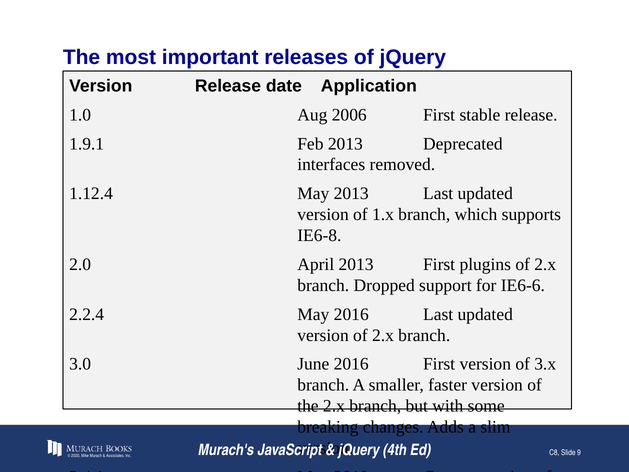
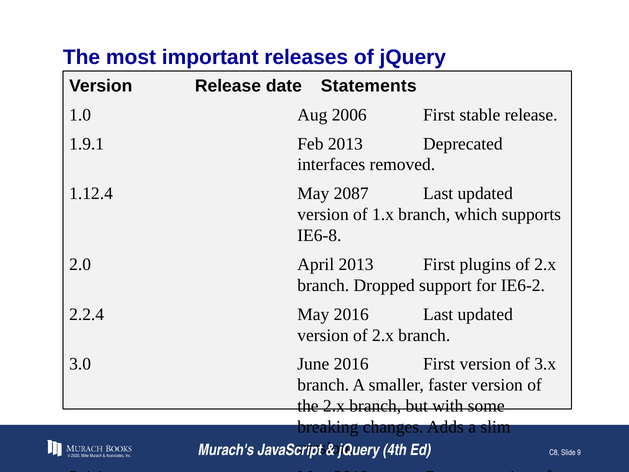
Application: Application -> Statements
May 2013: 2013 -> 2087
IE6-6: IE6-6 -> IE6-2
